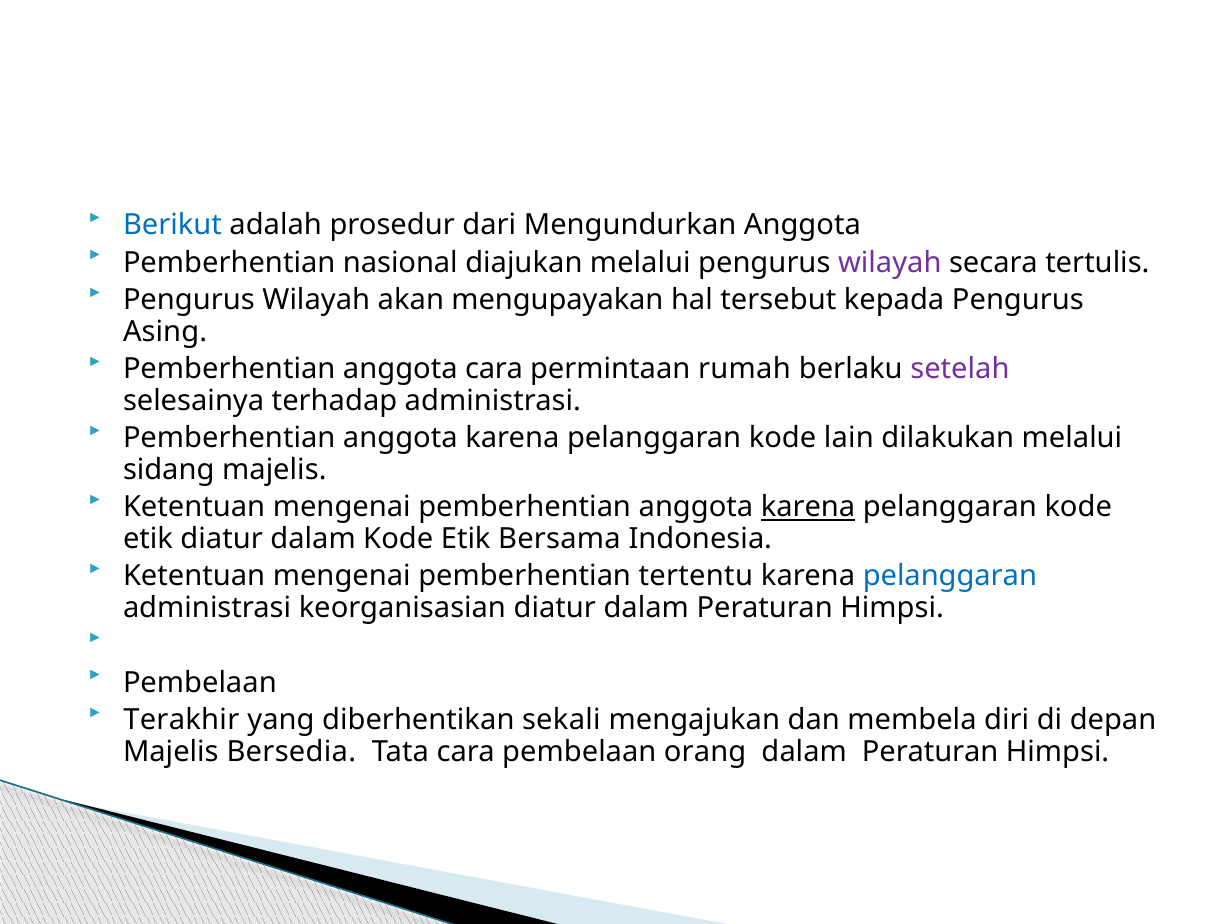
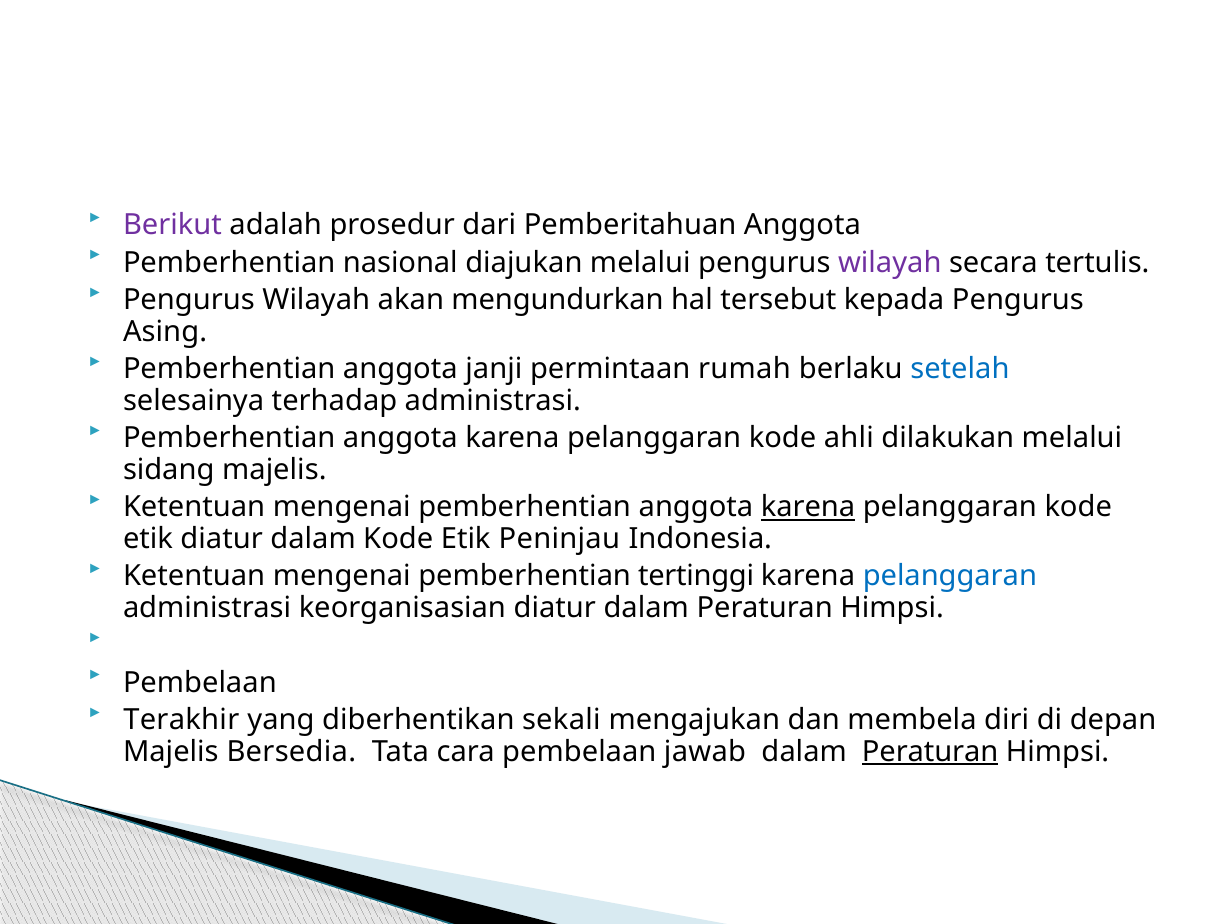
Berikut colour: blue -> purple
Mengundurkan: Mengundurkan -> Pemberitahuan
mengupayakan: mengupayakan -> mengundurkan
anggota cara: cara -> janji
setelah colour: purple -> blue
lain: lain -> ahli
Bersama: Bersama -> Peninjau
tertentu: tertentu -> tertinggi
orang: orang -> jawab
Peraturan at (930, 752) underline: none -> present
